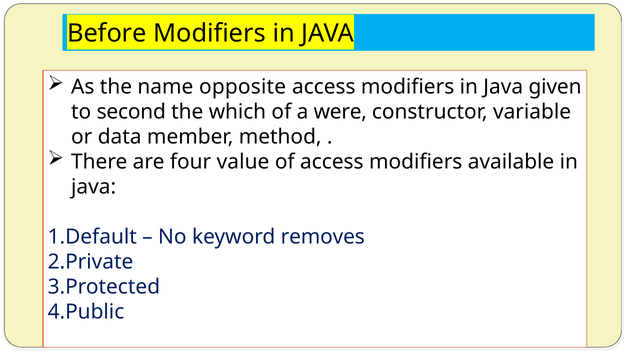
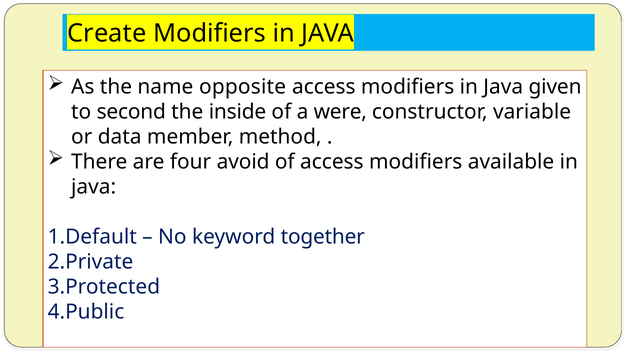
Before: Before -> Create
which: which -> inside
value: value -> avoid
removes: removes -> together
